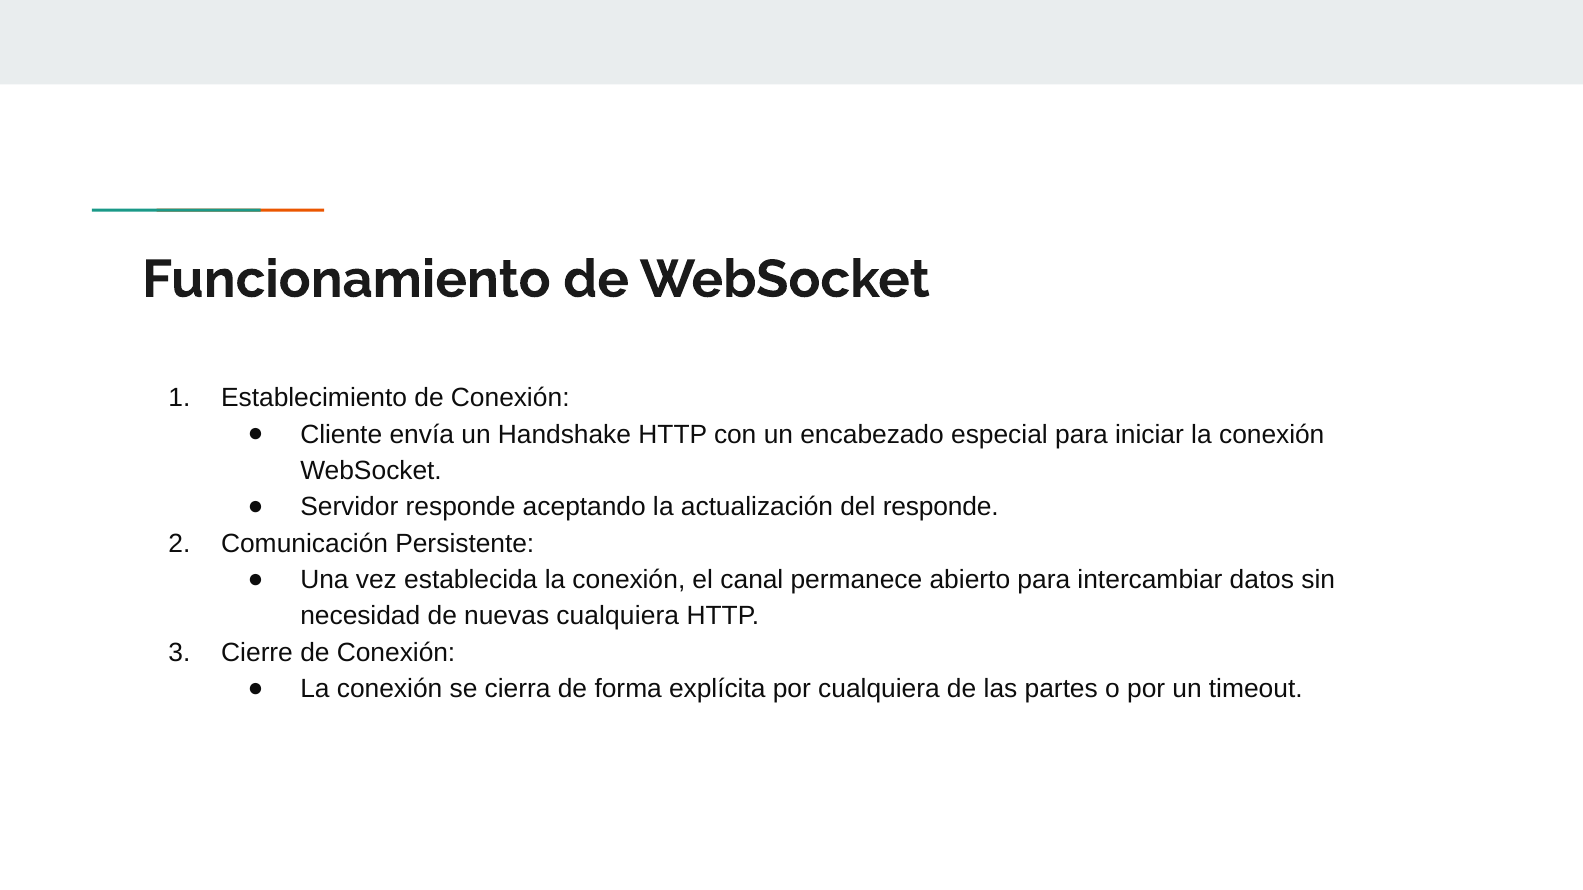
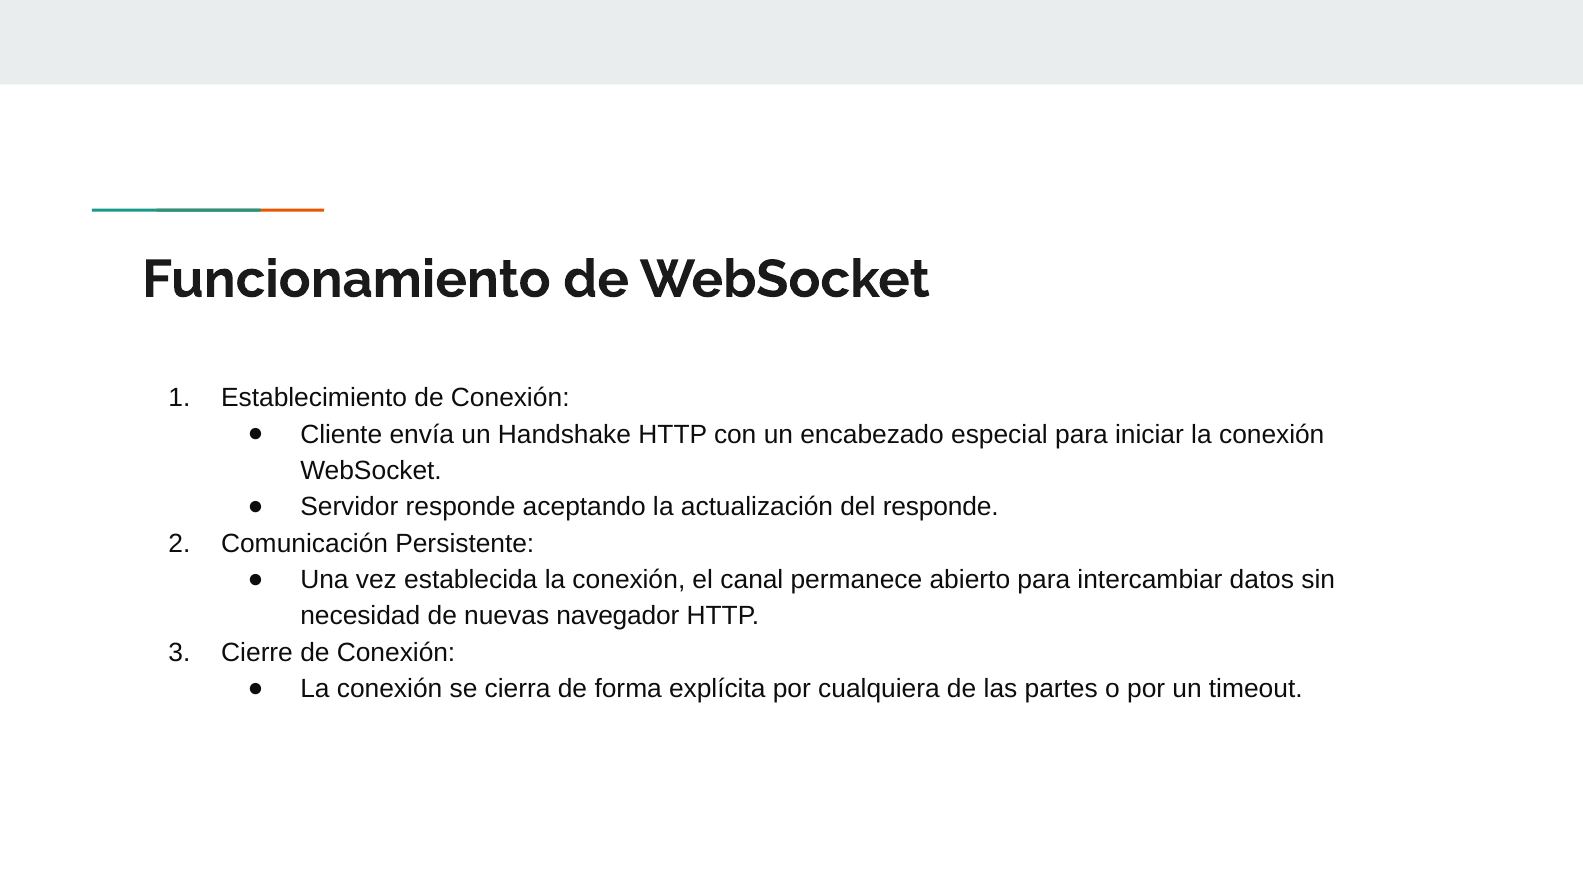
nuevas cualquiera: cualquiera -> navegador
